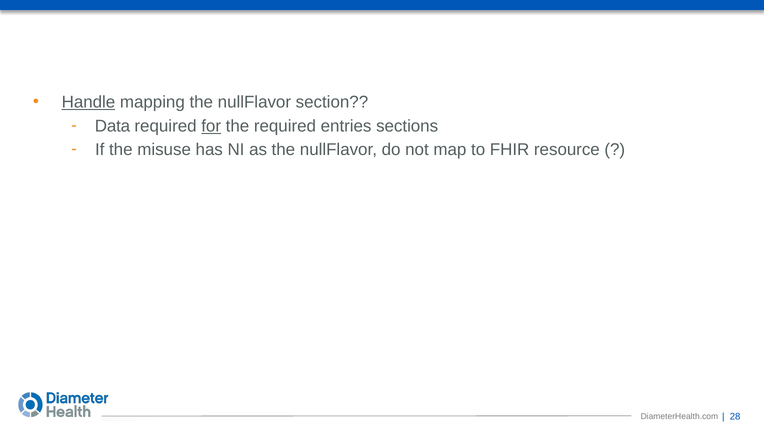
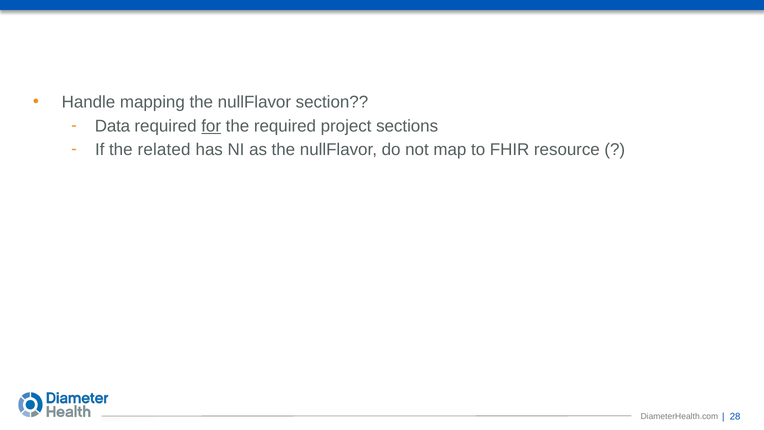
Handle underline: present -> none
entries: entries -> project
misuse: misuse -> related
